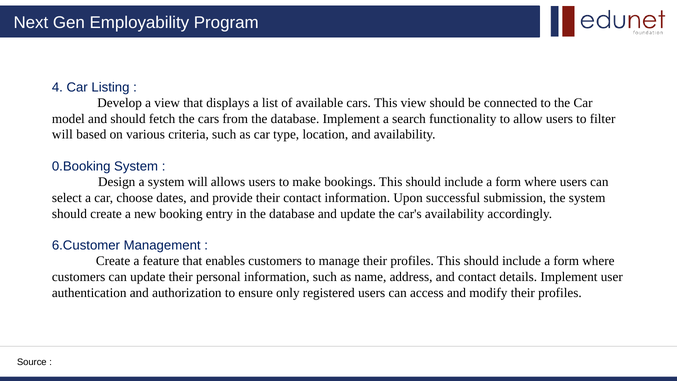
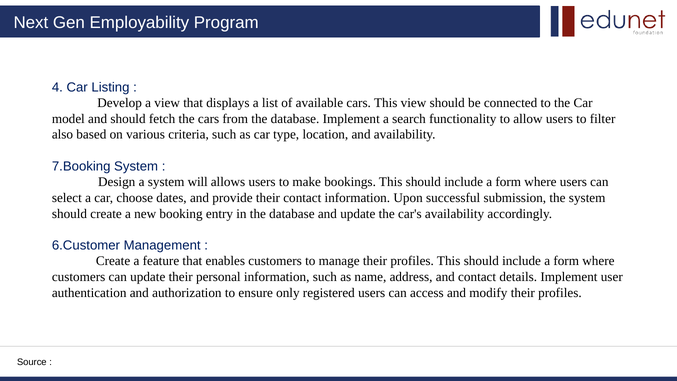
will at (62, 135): will -> also
0.Booking: 0.Booking -> 7.Booking
